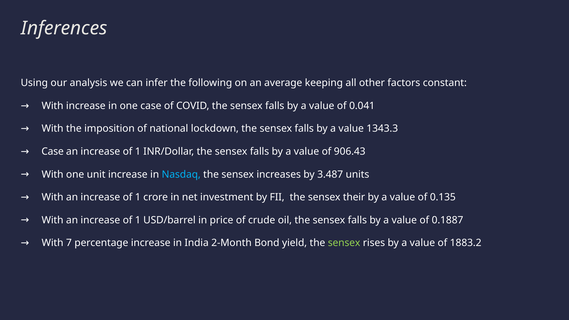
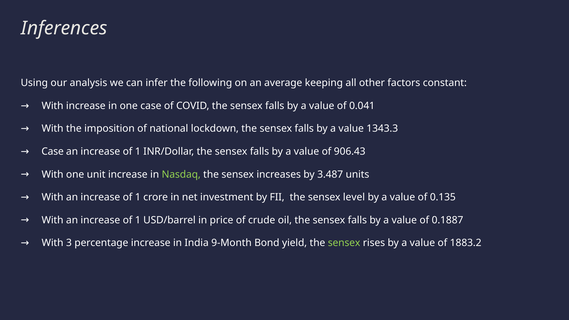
Nasdaq colour: light blue -> light green
their: their -> level
7: 7 -> 3
2-Month: 2-Month -> 9-Month
